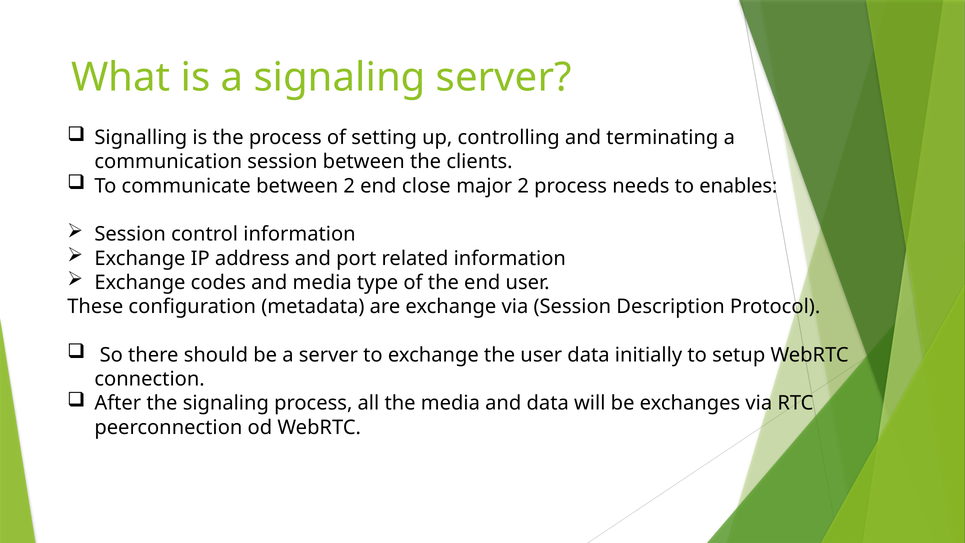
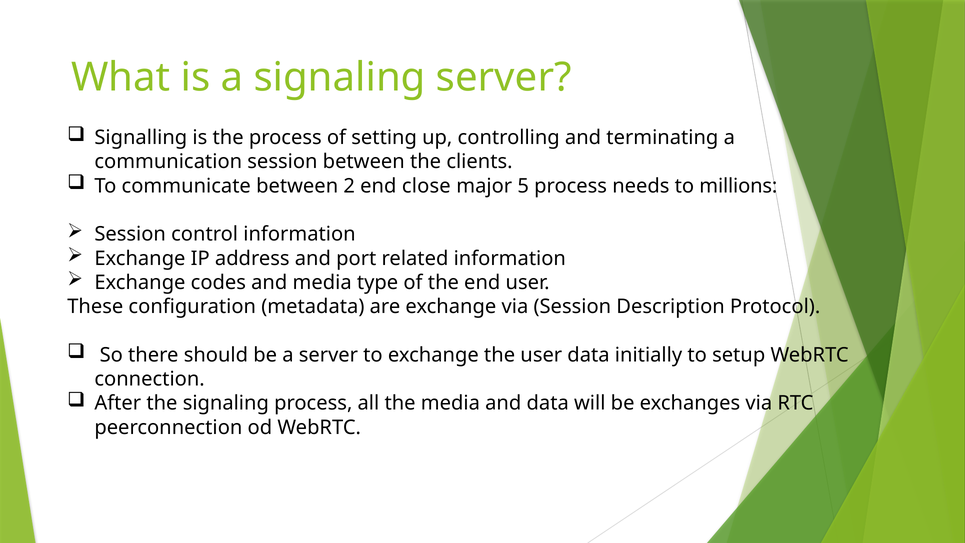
major 2: 2 -> 5
enables: enables -> millions
